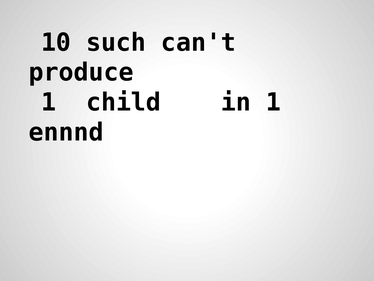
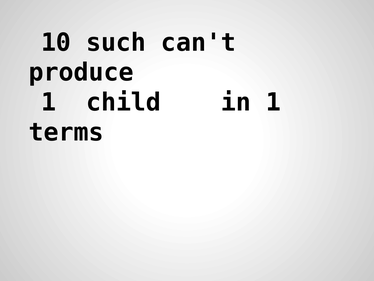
ennnd: ennnd -> terms
